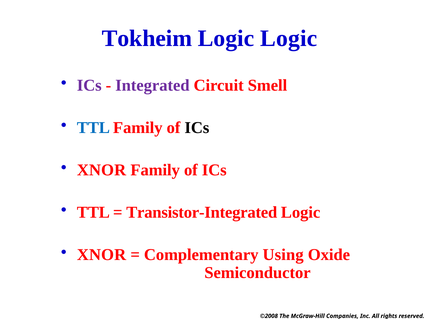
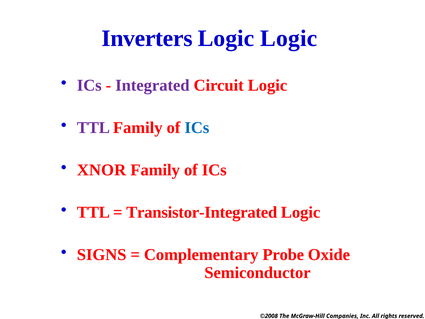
Tokheim: Tokheim -> Inverters
Circuit Smell: Smell -> Logic
TTL at (93, 128) colour: blue -> purple
ICs at (197, 128) colour: black -> blue
XNOR at (102, 255): XNOR -> SIGNS
Using: Using -> Probe
